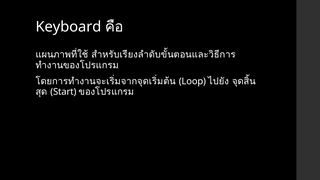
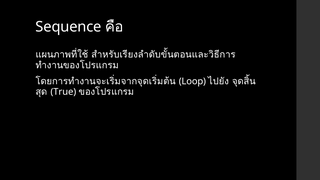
Keyboard: Keyboard -> Sequence
Start: Start -> True
